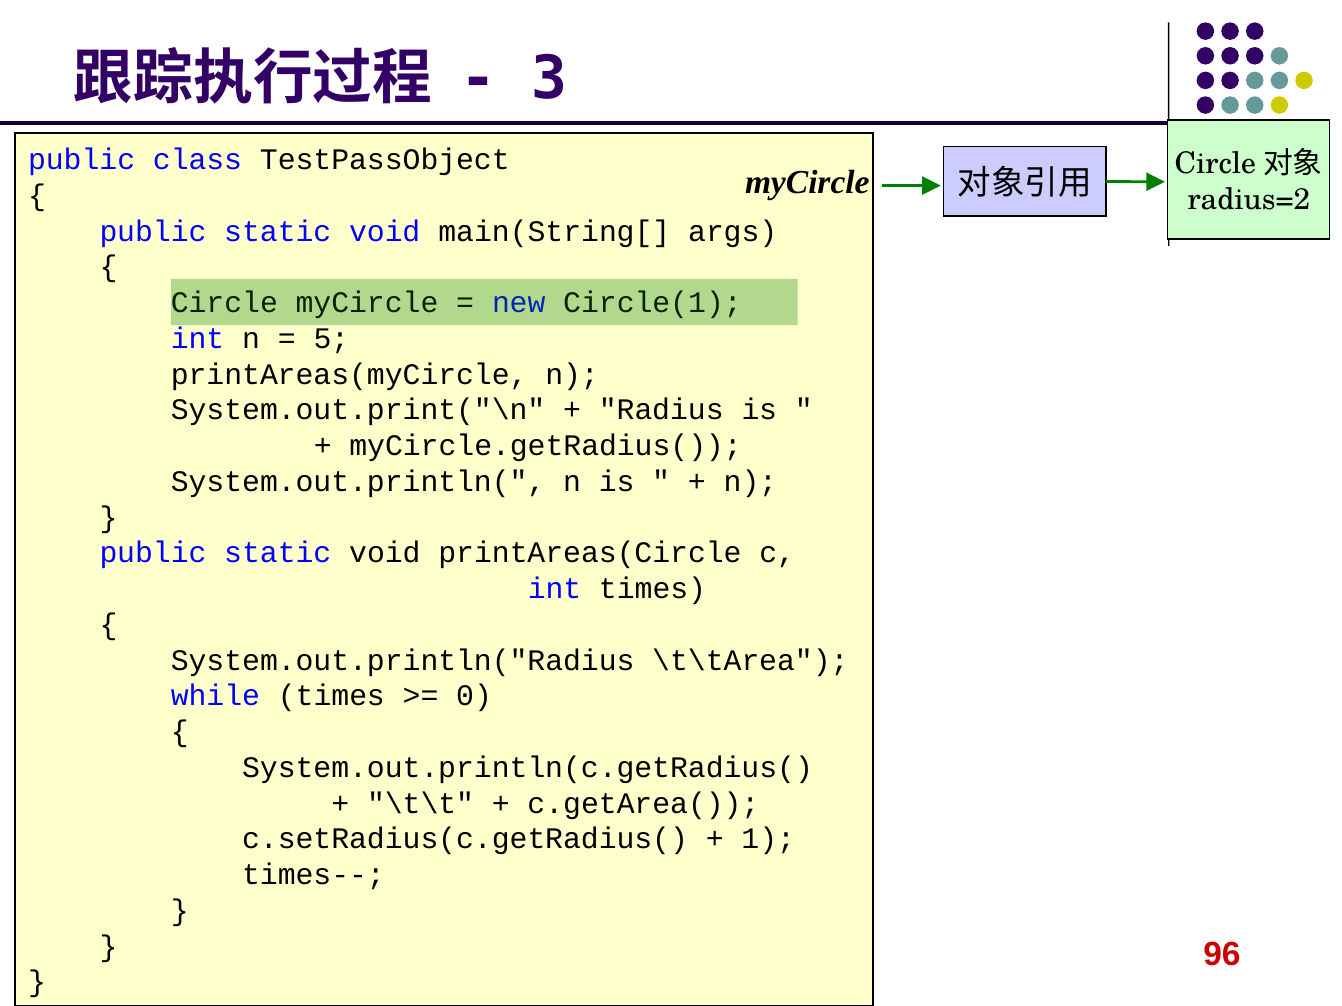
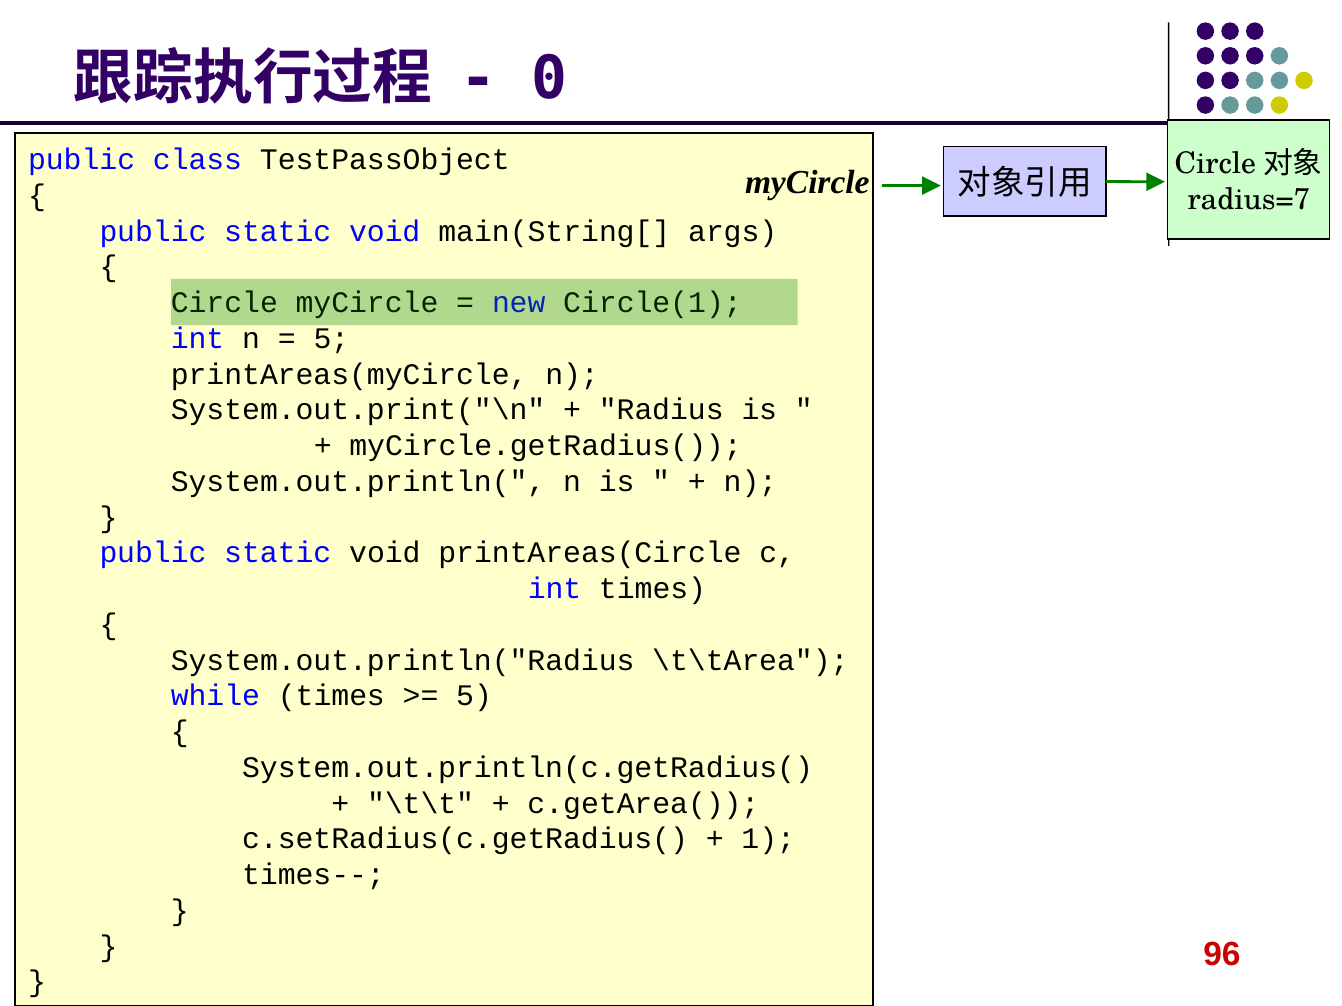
3: 3 -> 0
radius=2: radius=2 -> radius=7
0 at (474, 696): 0 -> 5
